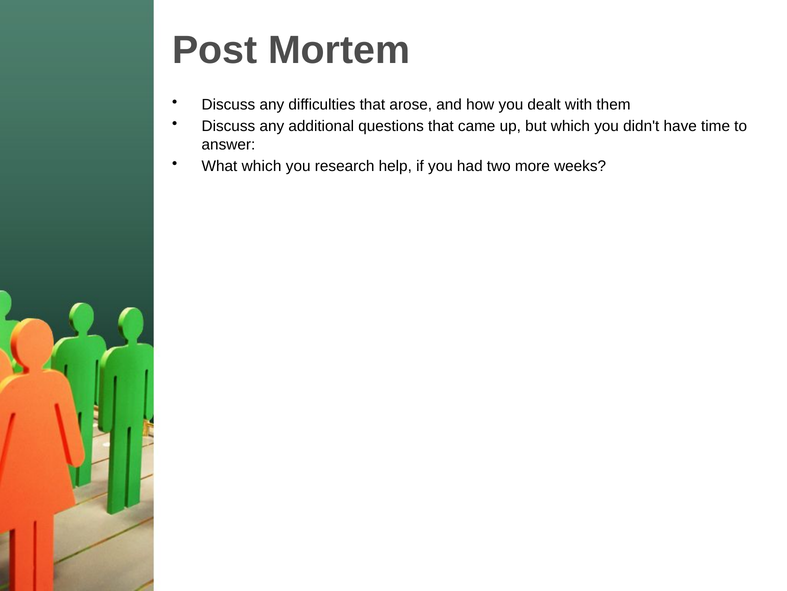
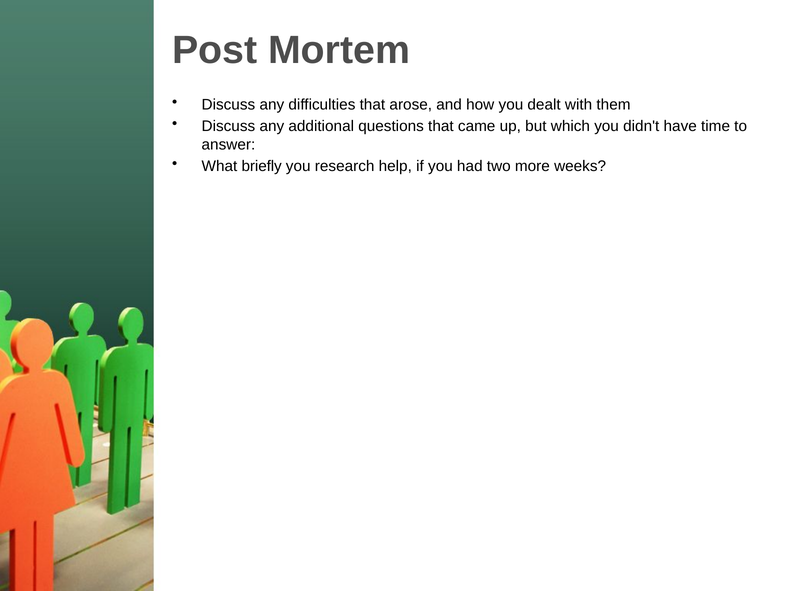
What which: which -> briefly
